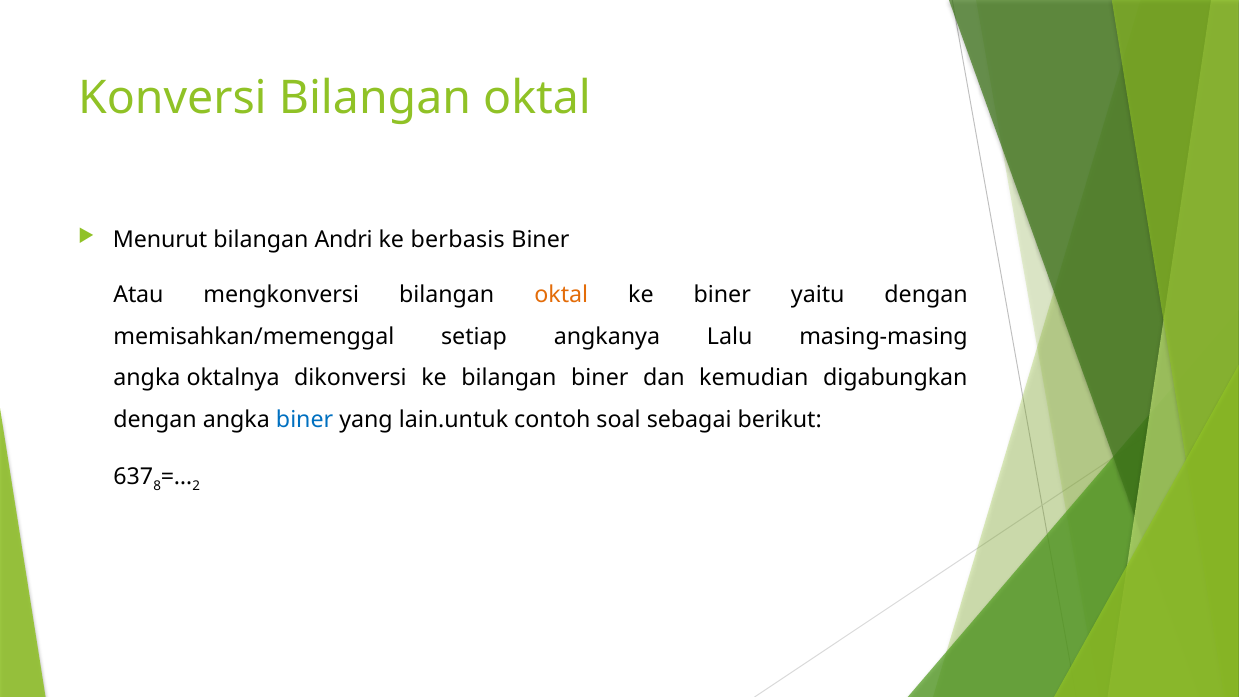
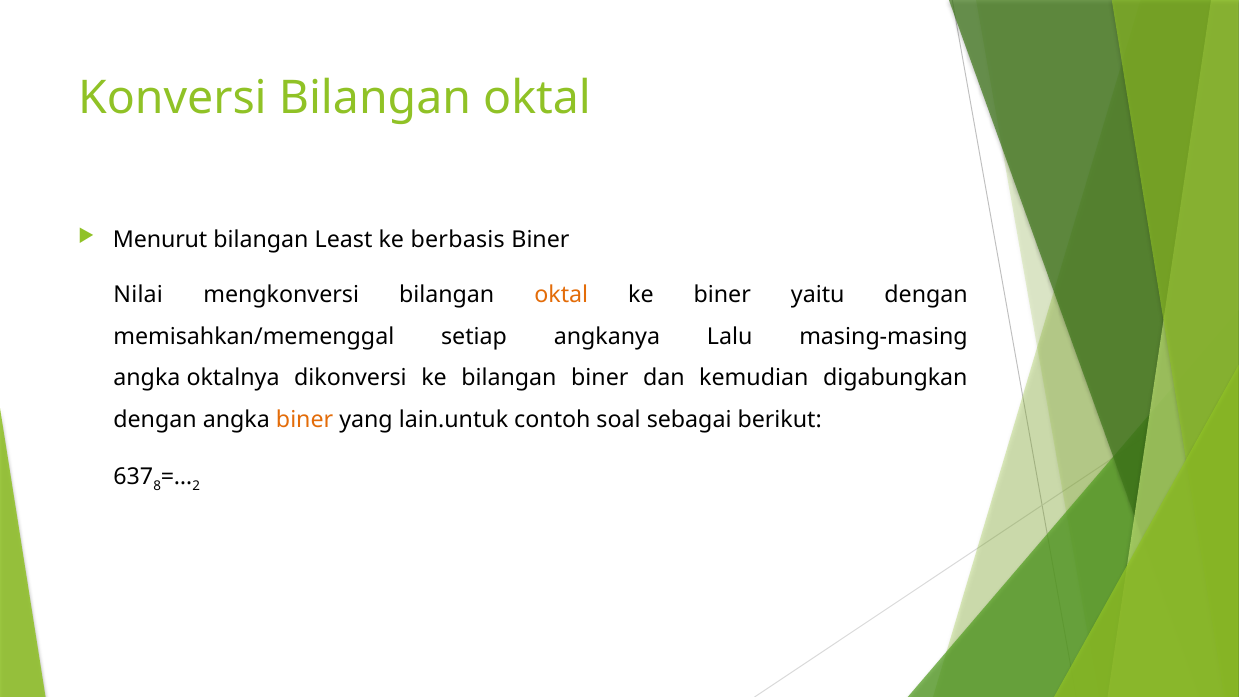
Andri: Andri -> Least
Atau: Atau -> Nilai
biner at (305, 420) colour: blue -> orange
